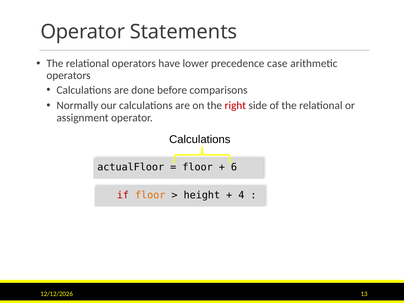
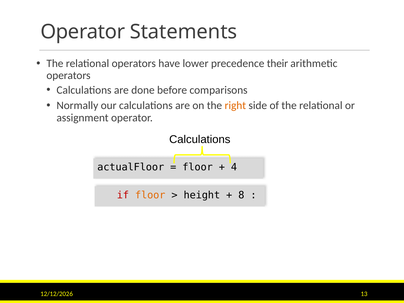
case: case -> their
right colour: red -> orange
6: 6 -> 4
4: 4 -> 8
